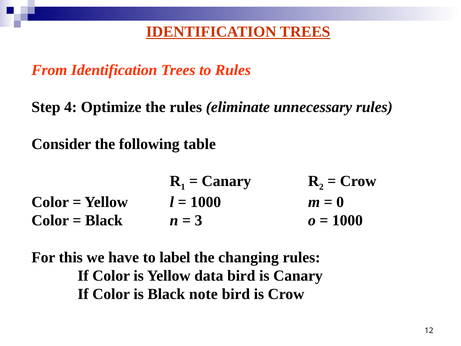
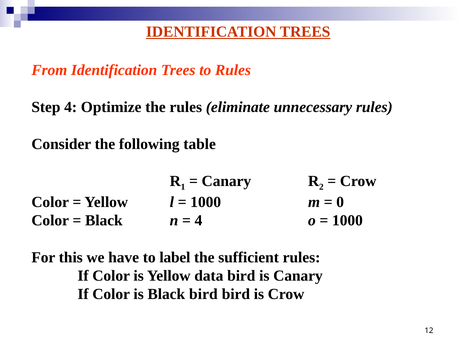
3 at (198, 220): 3 -> 4
changing: changing -> sufficient
Black note: note -> bird
